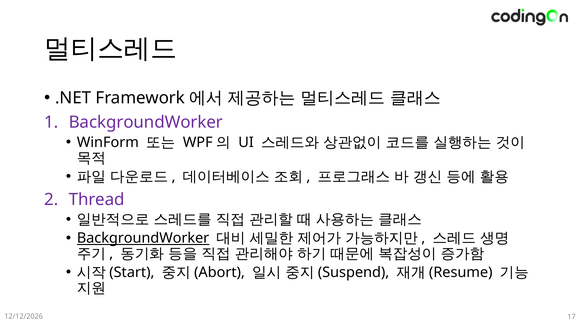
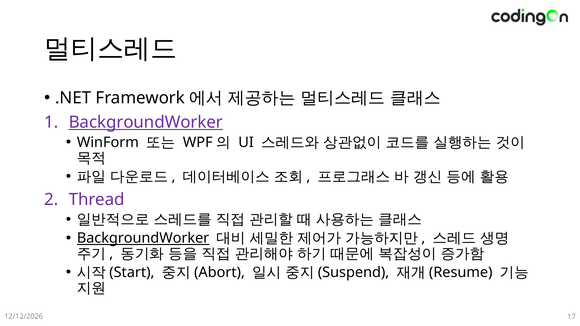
BackgroundWorker at (146, 122) underline: none -> present
